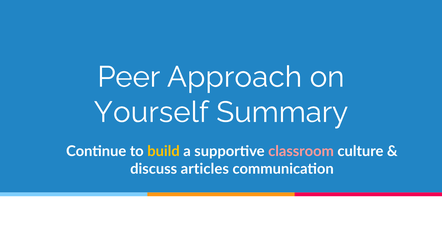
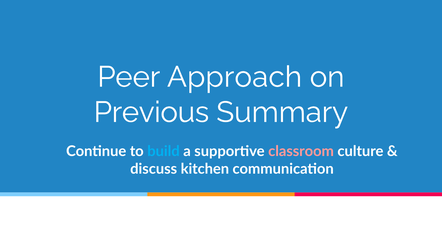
Yourself: Yourself -> Previous
build colour: yellow -> light blue
articles: articles -> kitchen
